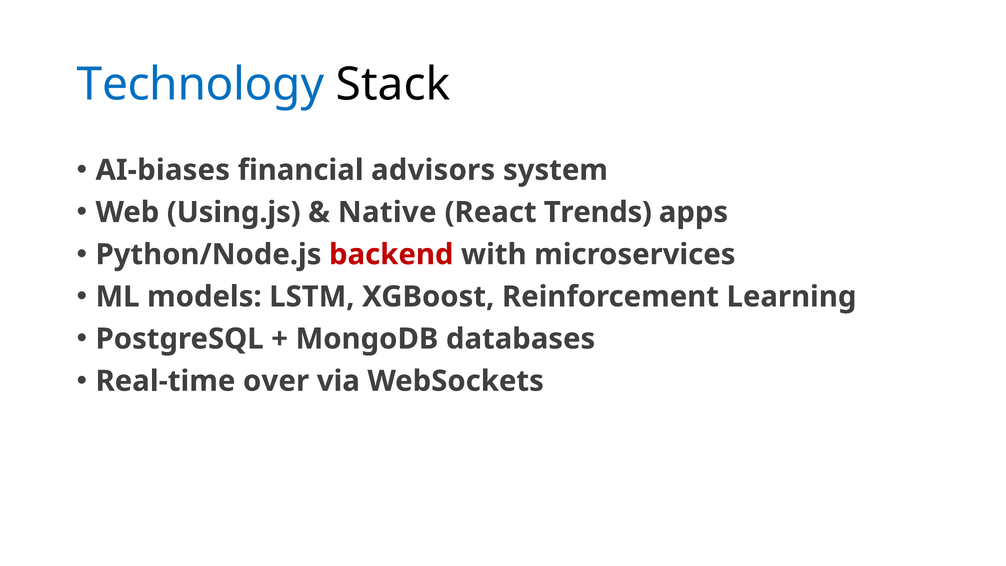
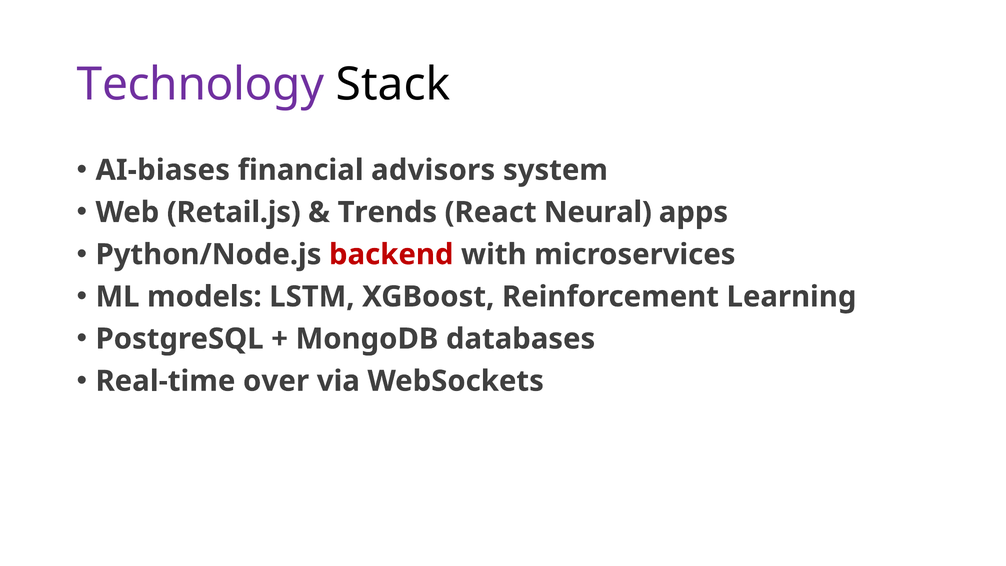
Technology colour: blue -> purple
Using.js: Using.js -> Retail.js
Native: Native -> Trends
Trends: Trends -> Neural
